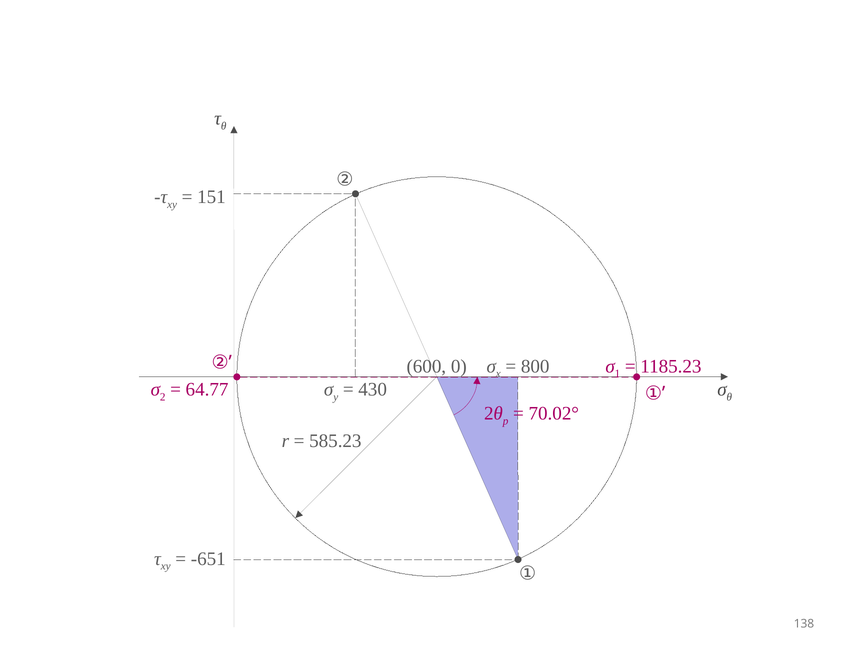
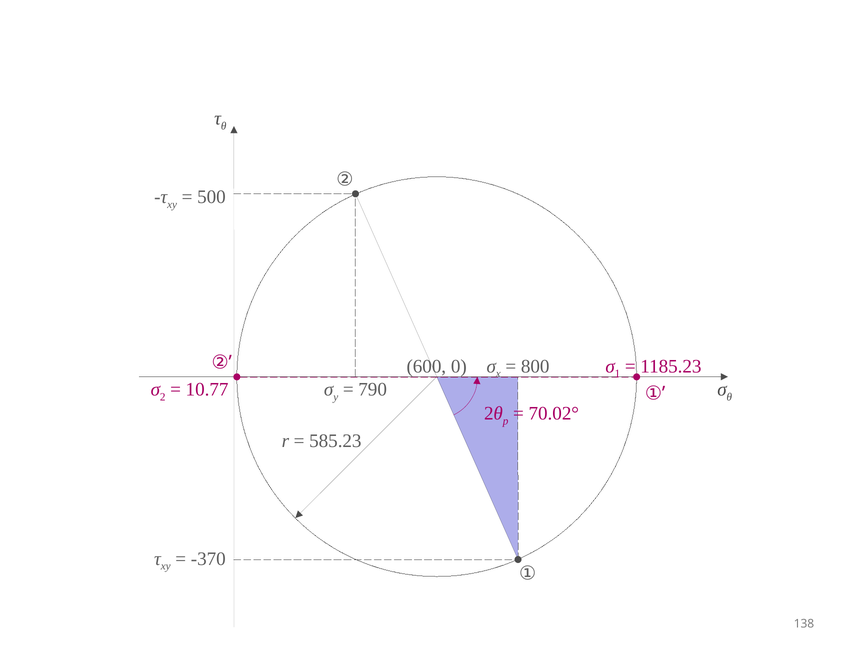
151: 151 -> 500
64.77: 64.77 -> 10.77
430: 430 -> 790
-651: -651 -> -370
